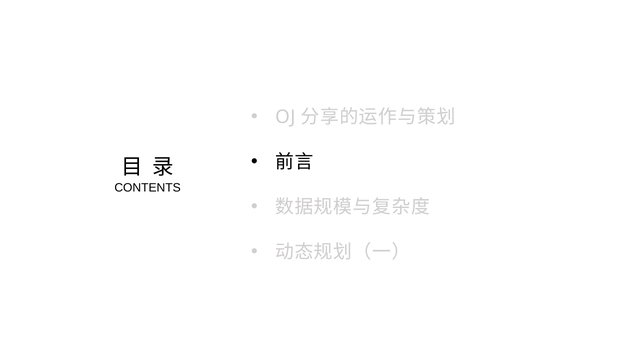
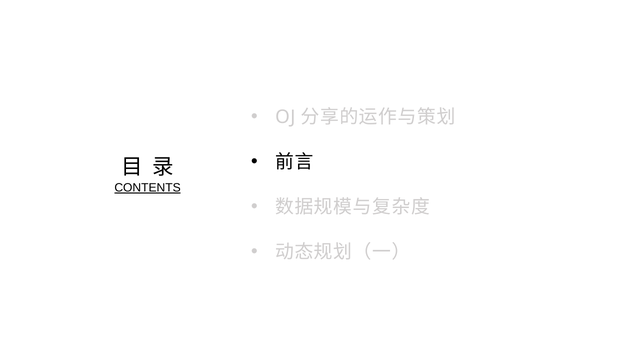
CONTENTS underline: none -> present
